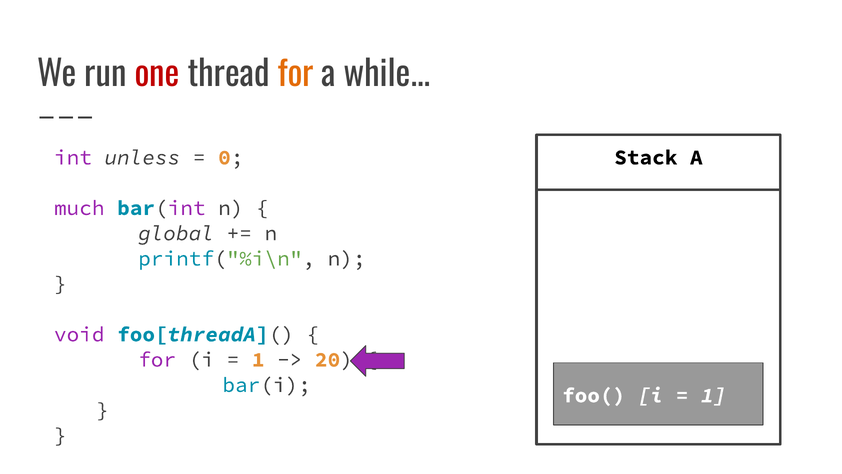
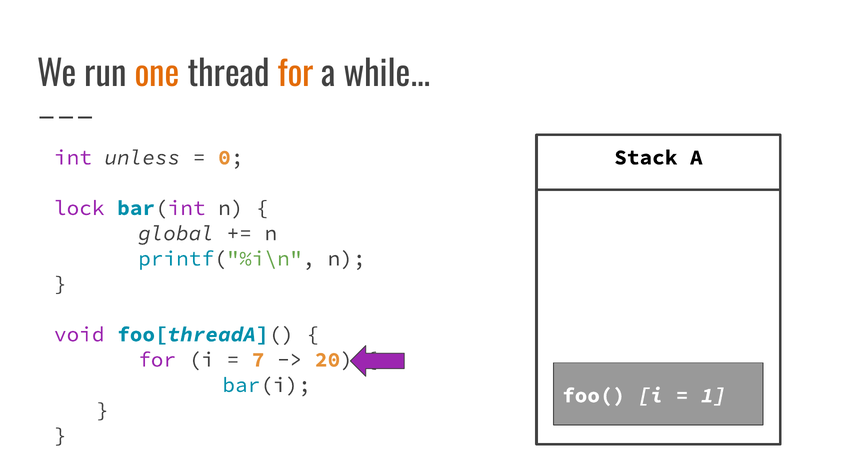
one colour: red -> orange
much: much -> lock
1 at (258, 359): 1 -> 7
